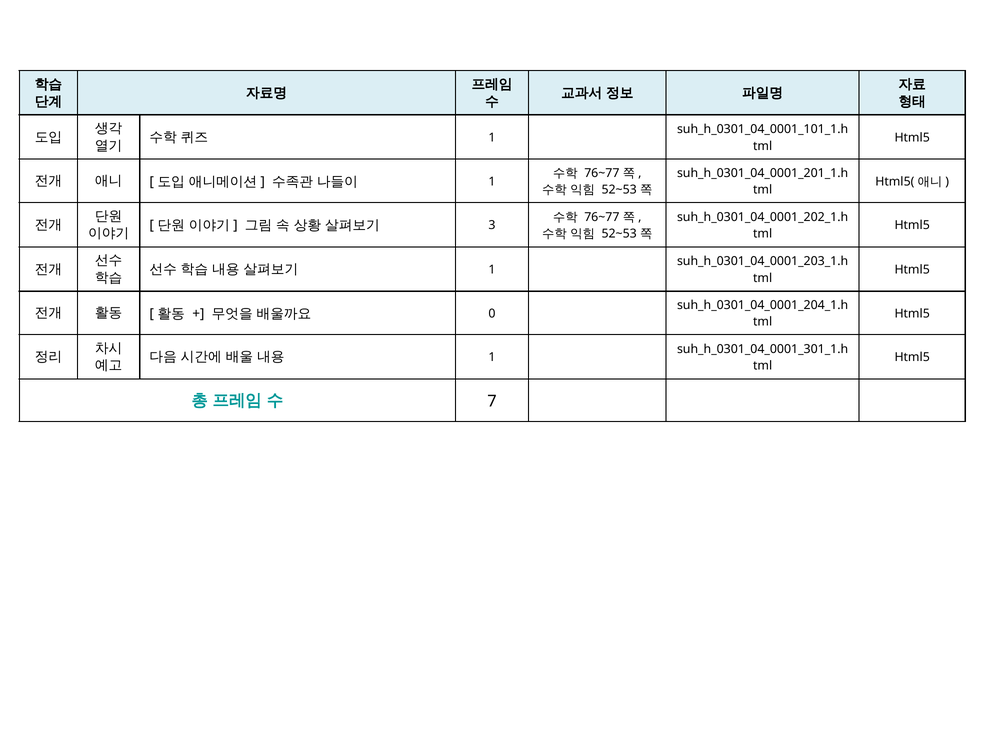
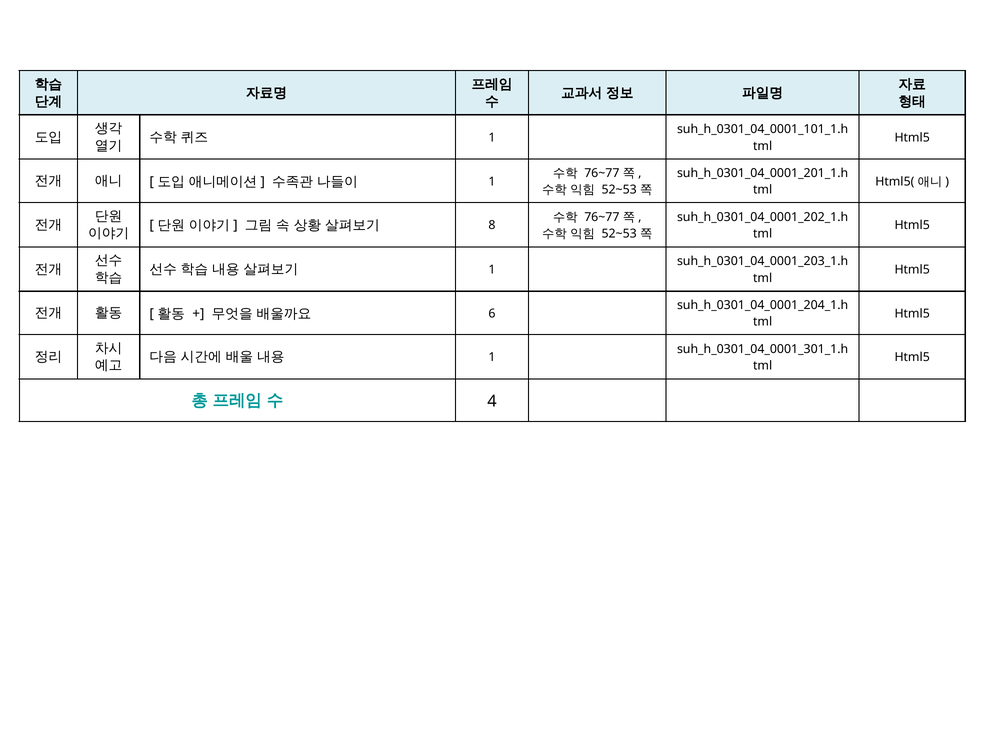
3: 3 -> 8
0: 0 -> 6
7: 7 -> 4
